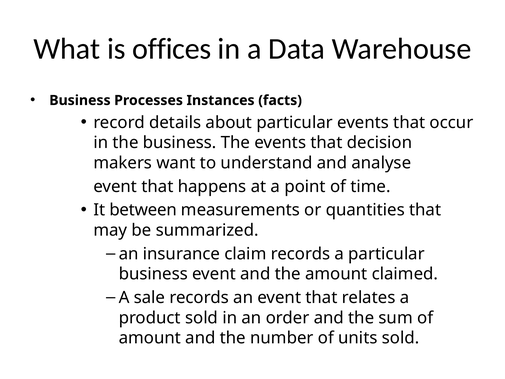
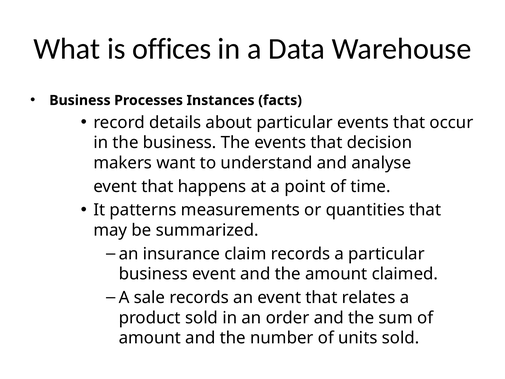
between: between -> patterns
